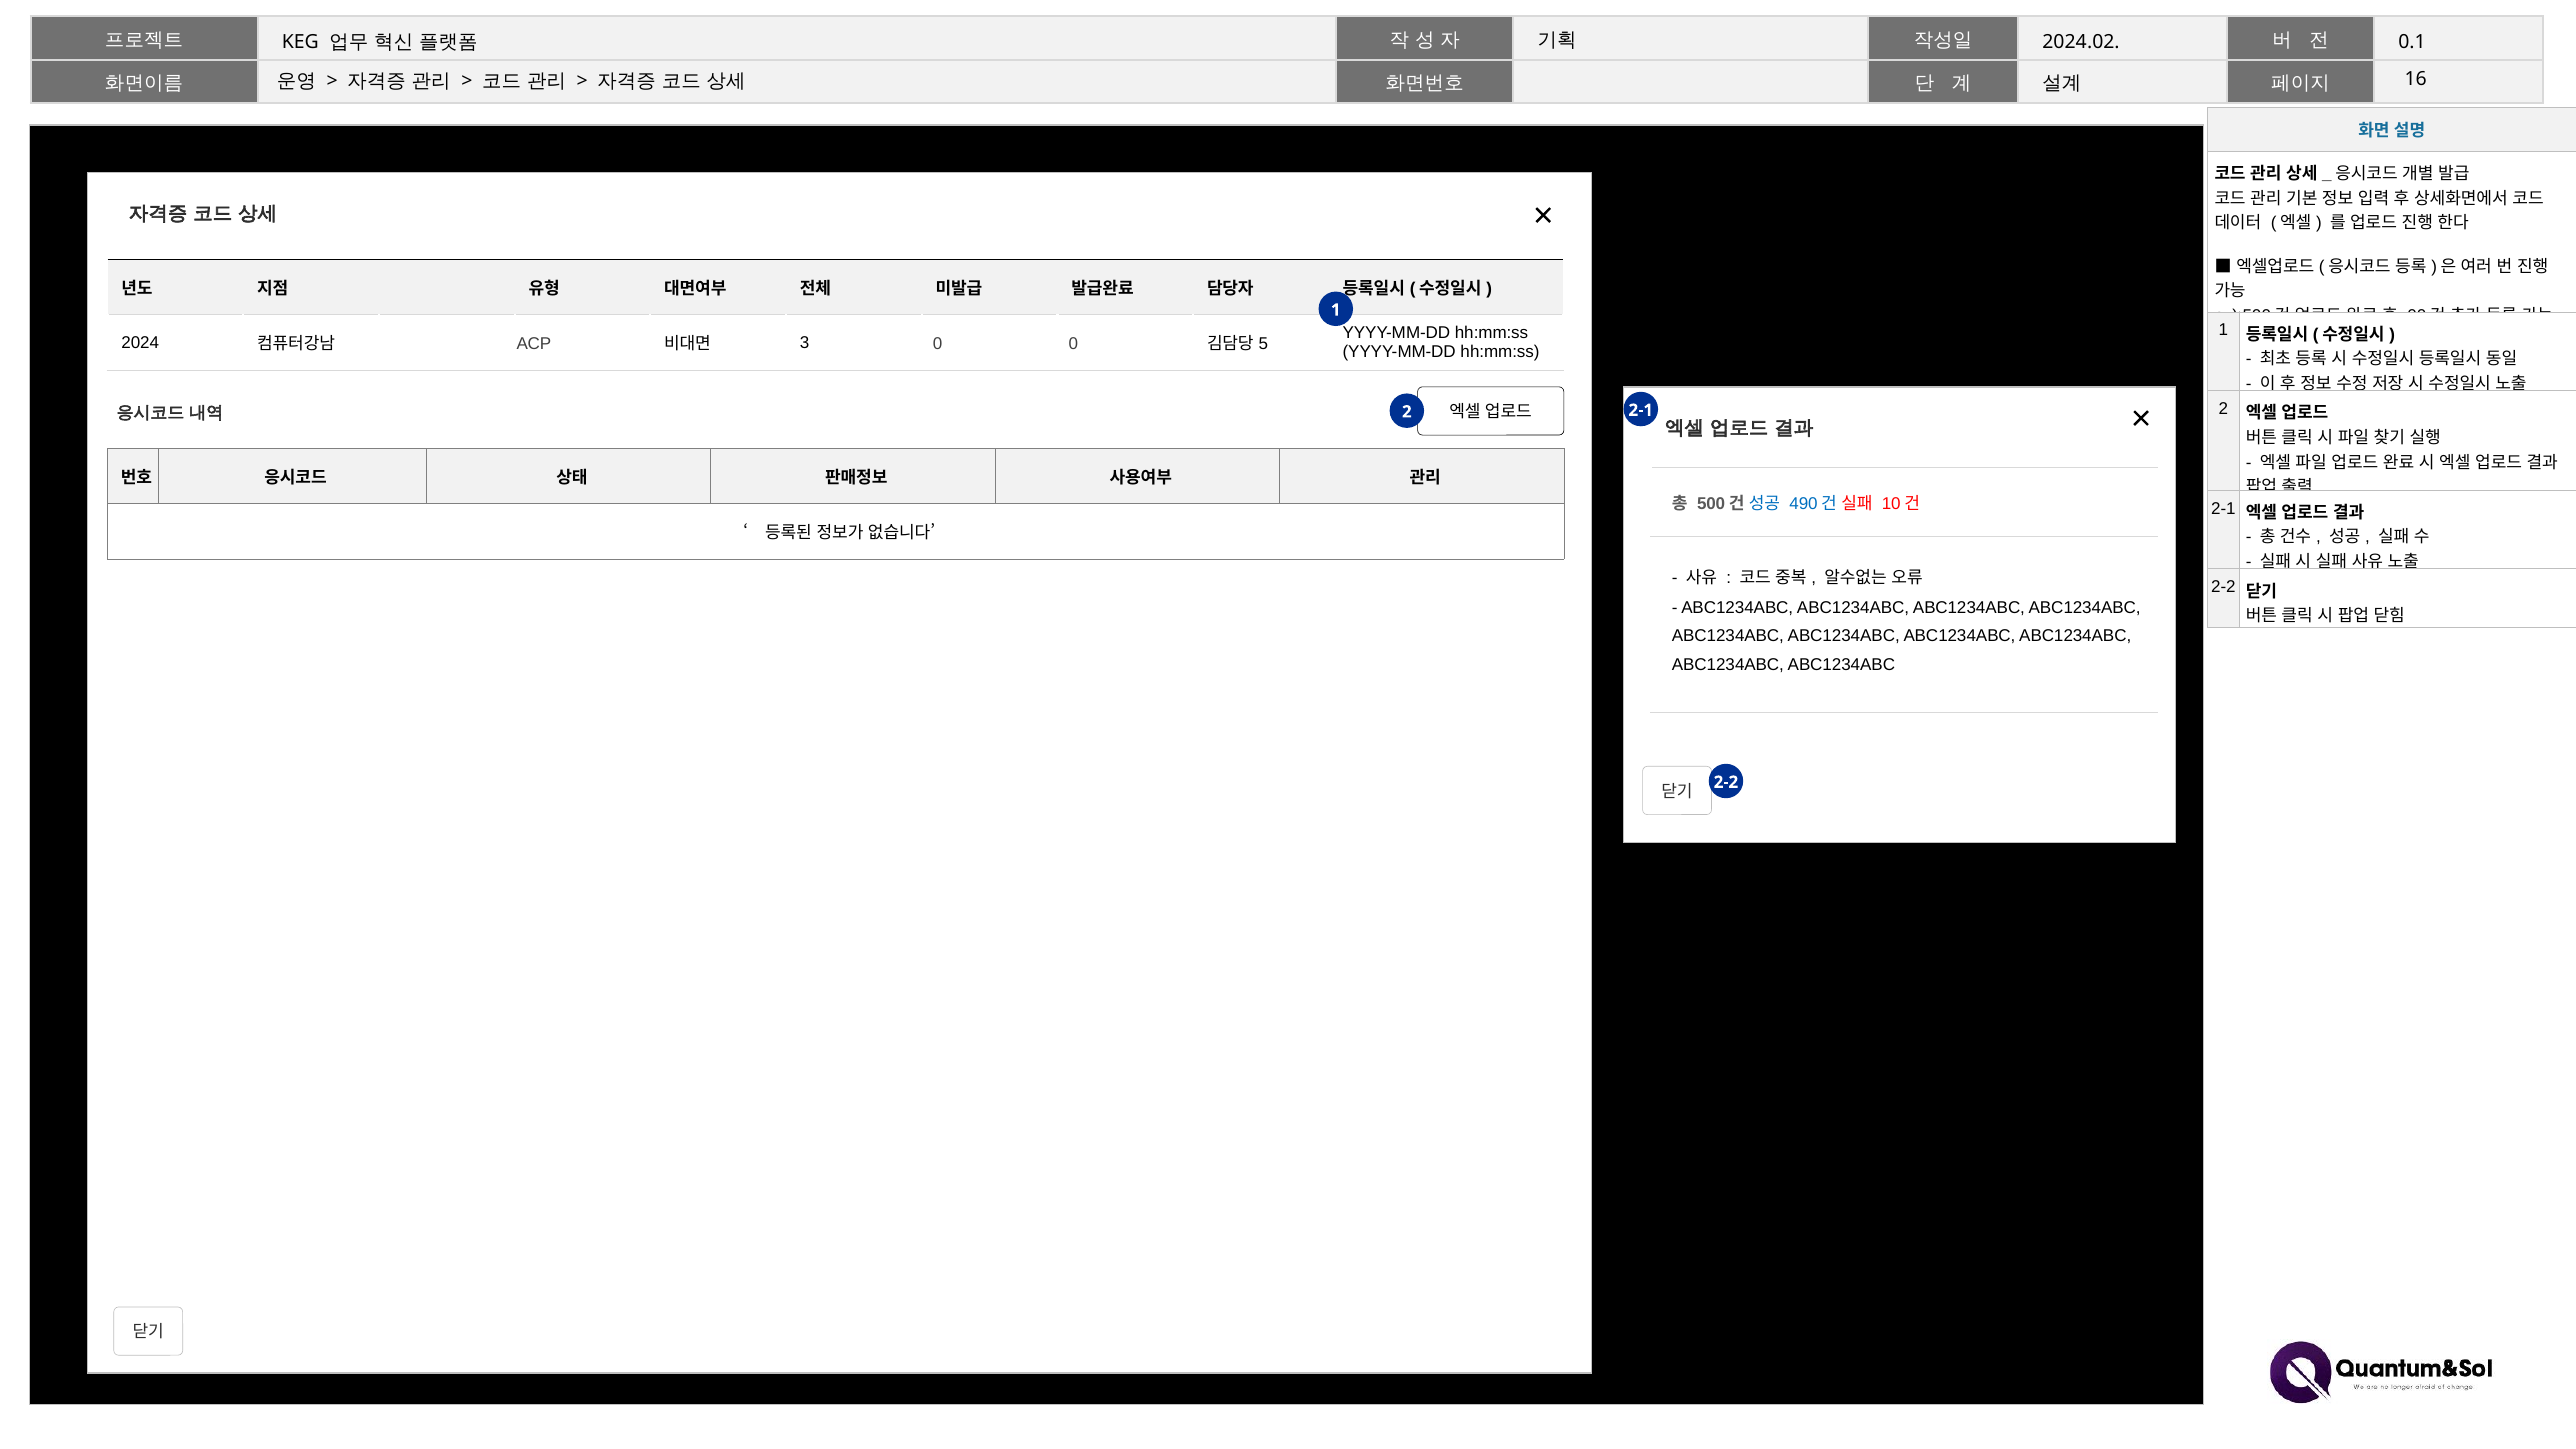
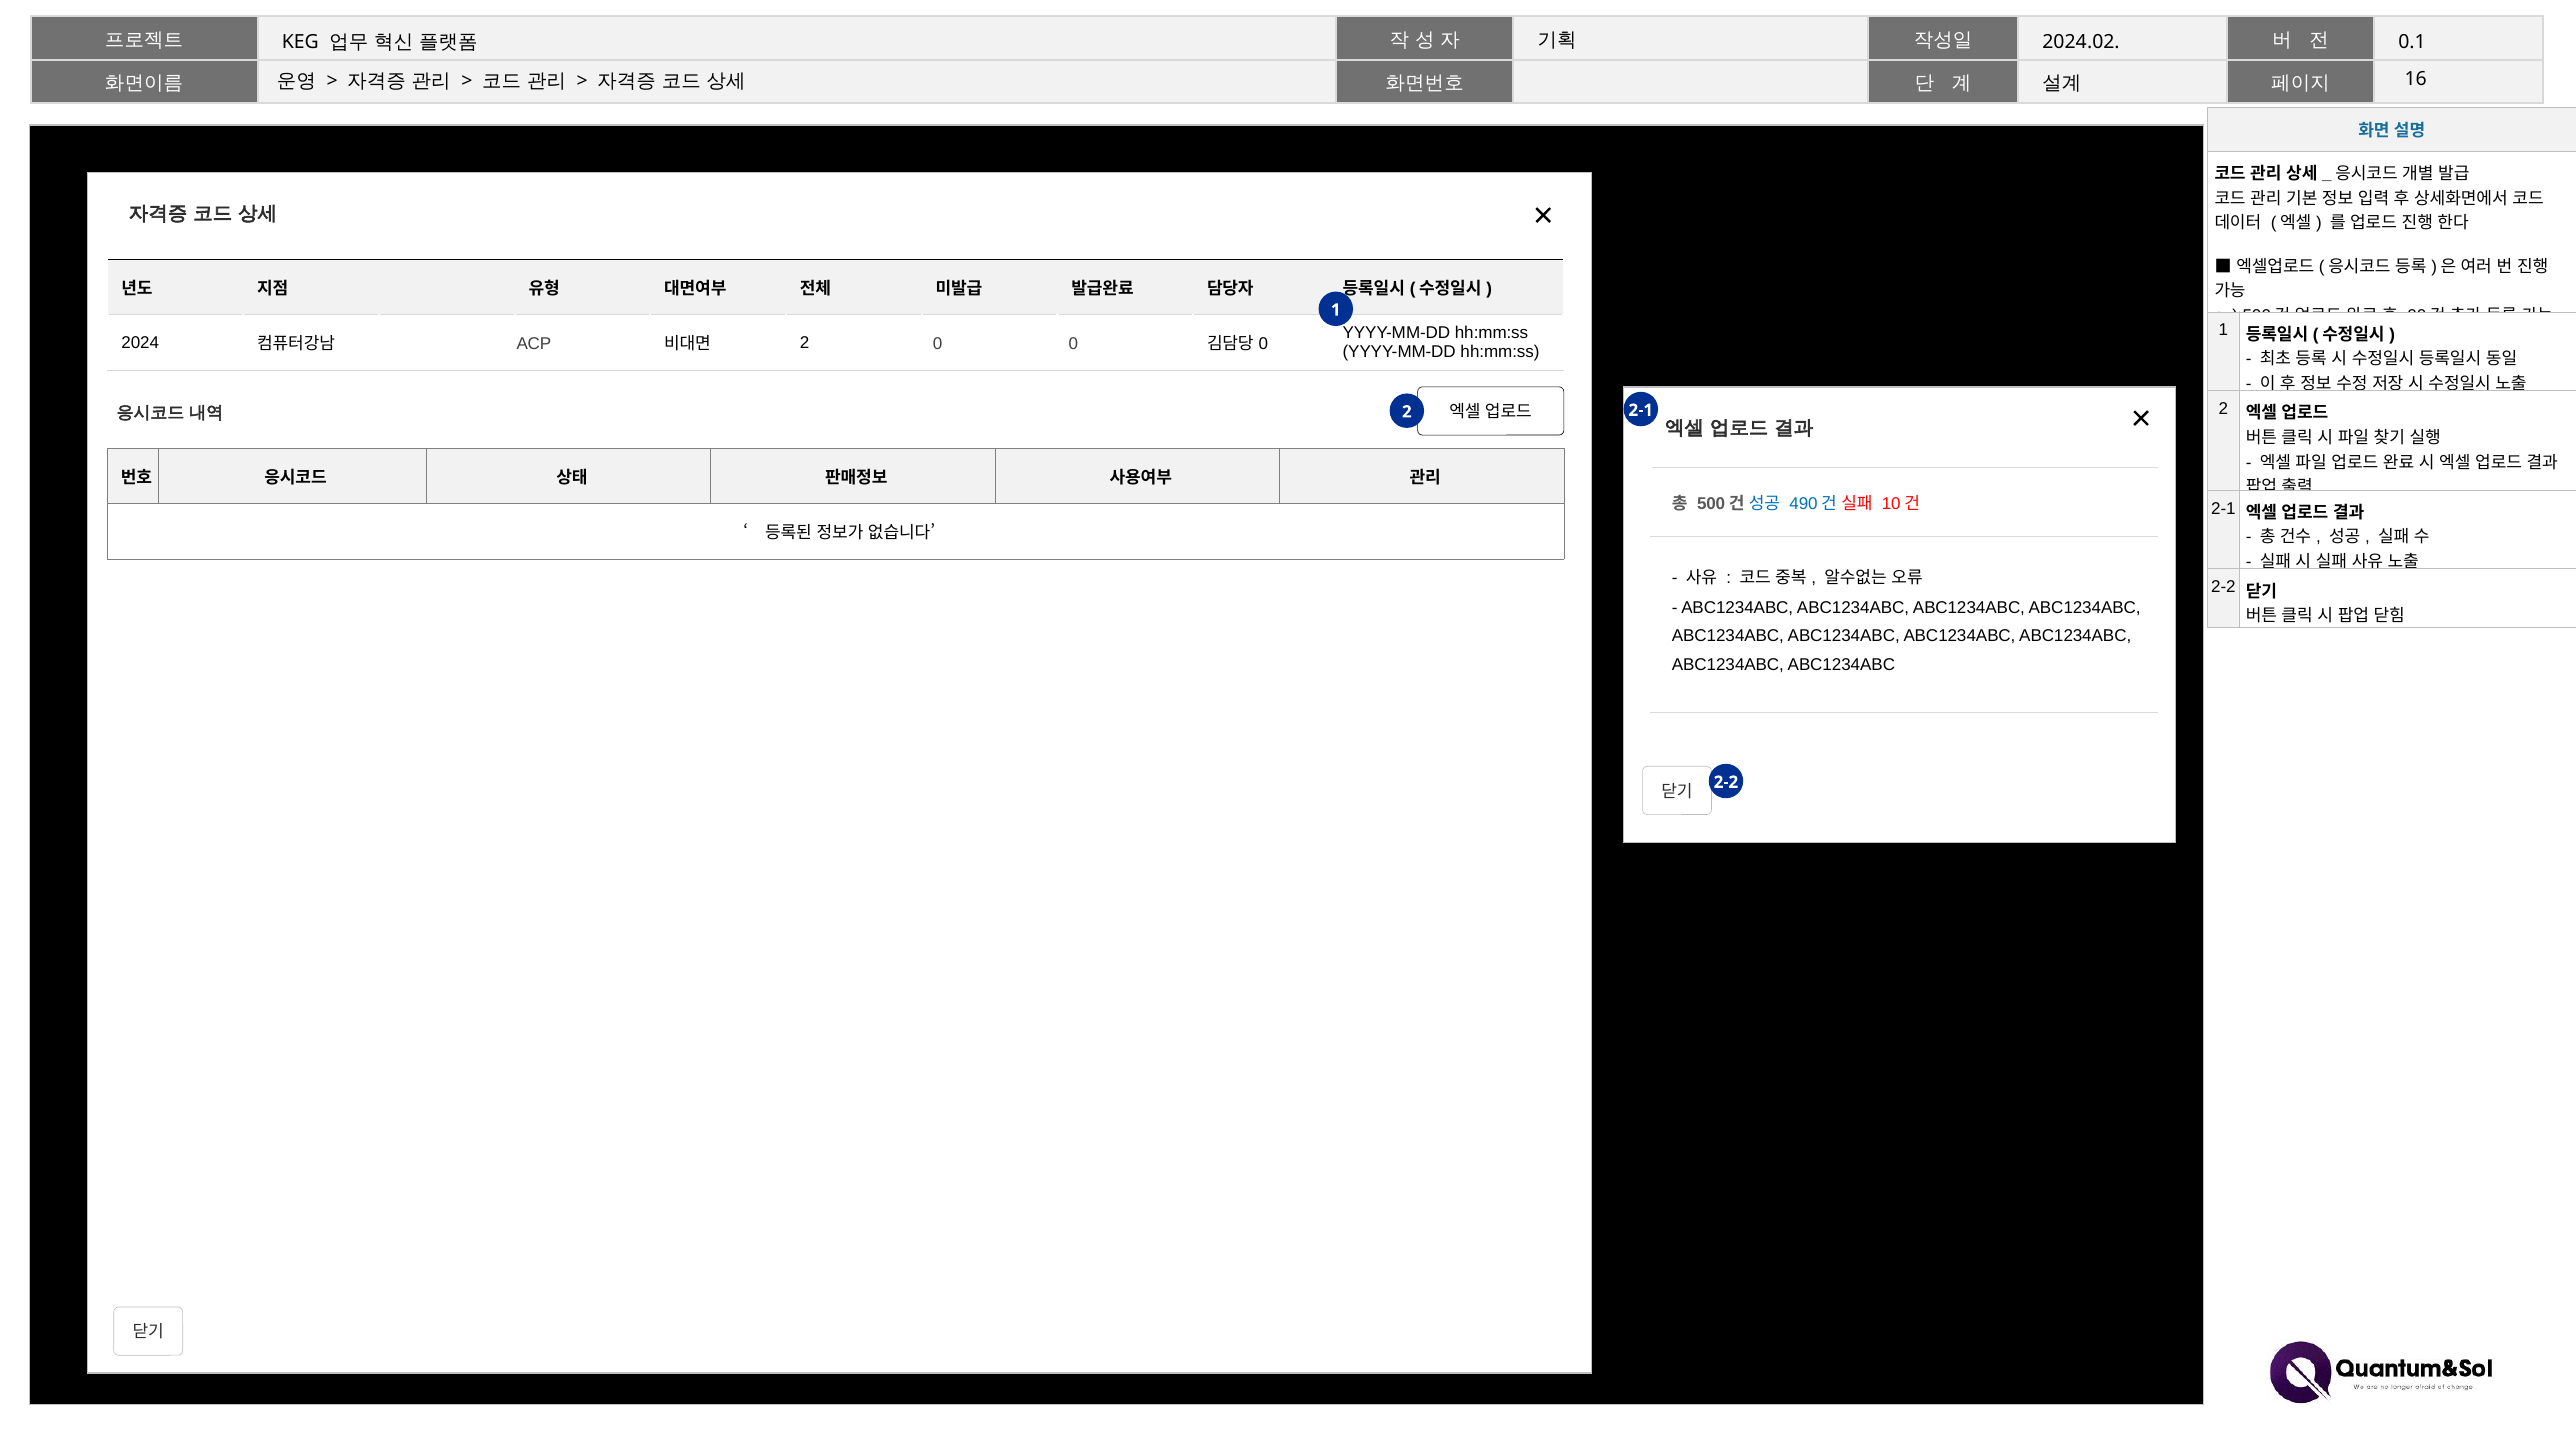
3 at (805, 343): 3 -> 2
5 at (1263, 344): 5 -> 0
